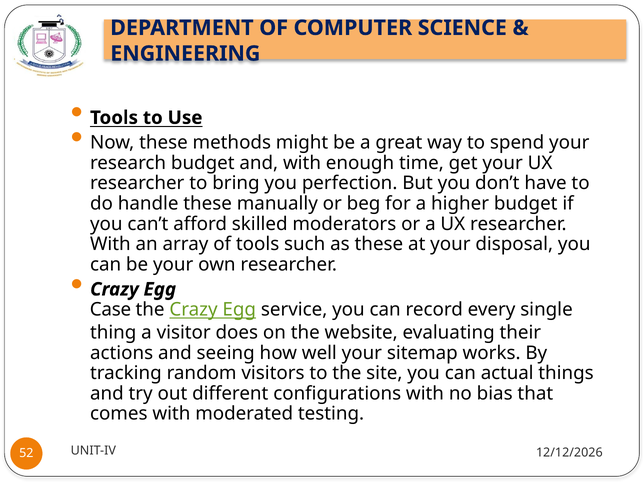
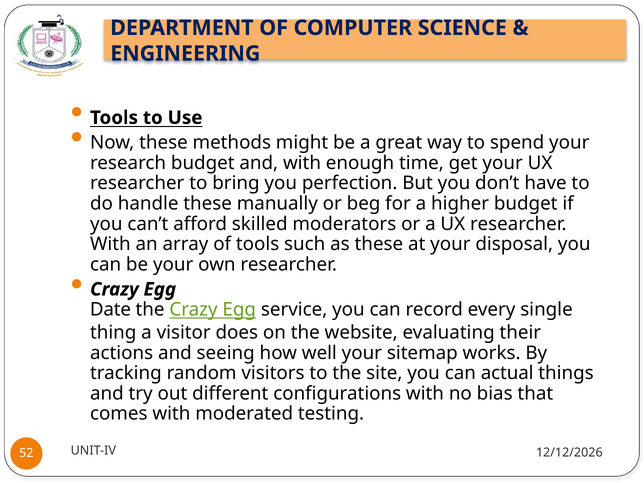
Case: Case -> Date
